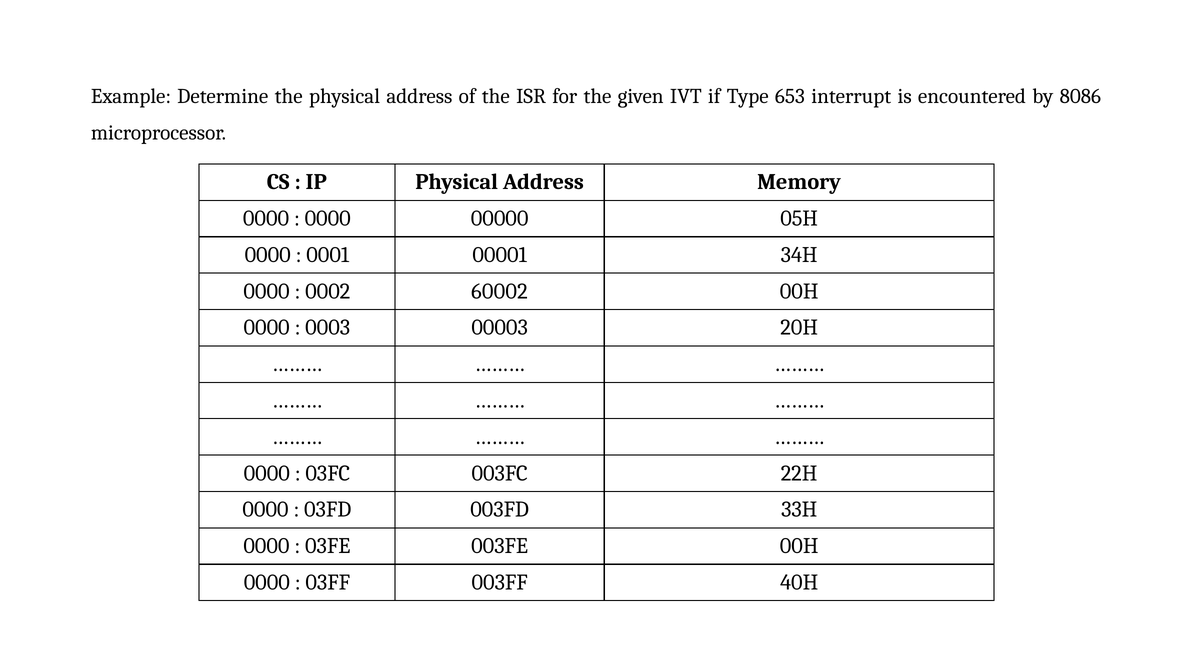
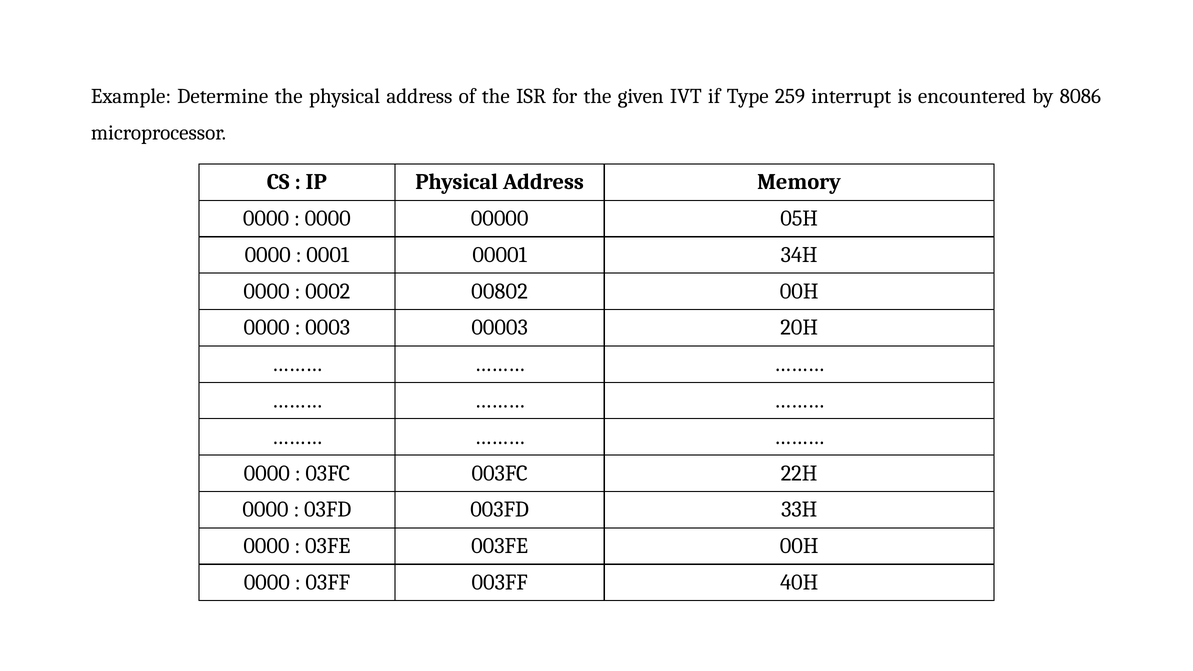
653: 653 -> 259
60002: 60002 -> 00802
